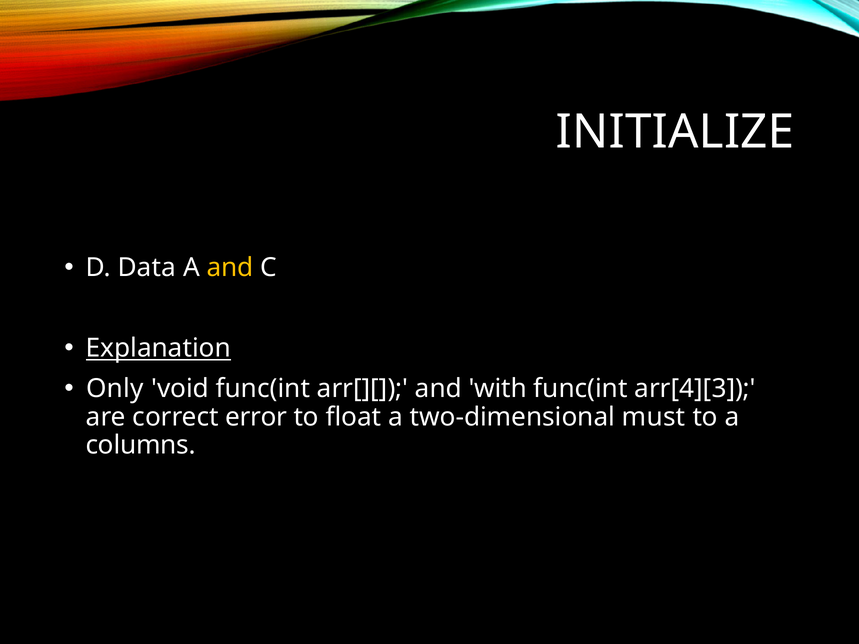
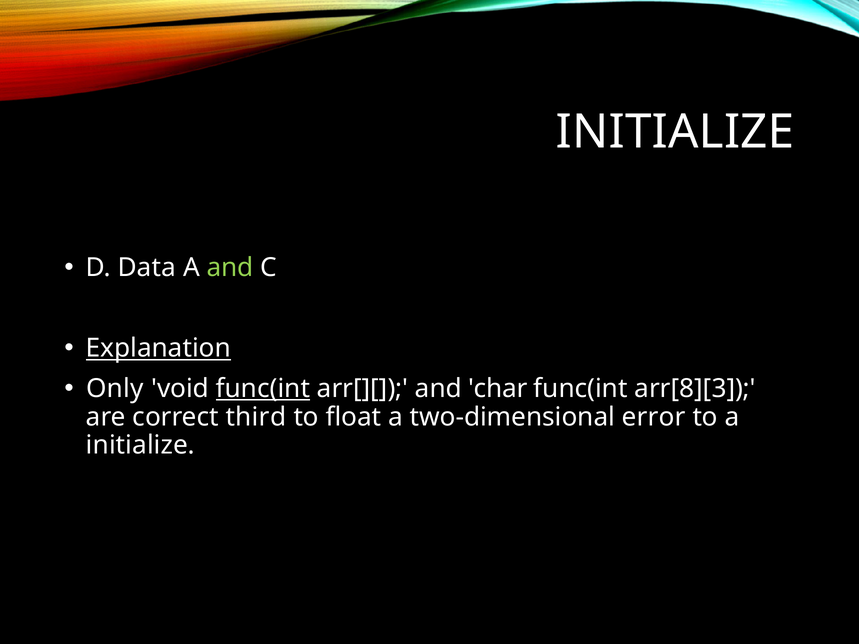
and at (230, 268) colour: yellow -> light green
func(int at (263, 389) underline: none -> present
with: with -> char
arr[4][3: arr[4][3 -> arr[8][3
error: error -> third
must: must -> error
columns at (141, 445): columns -> initialize
